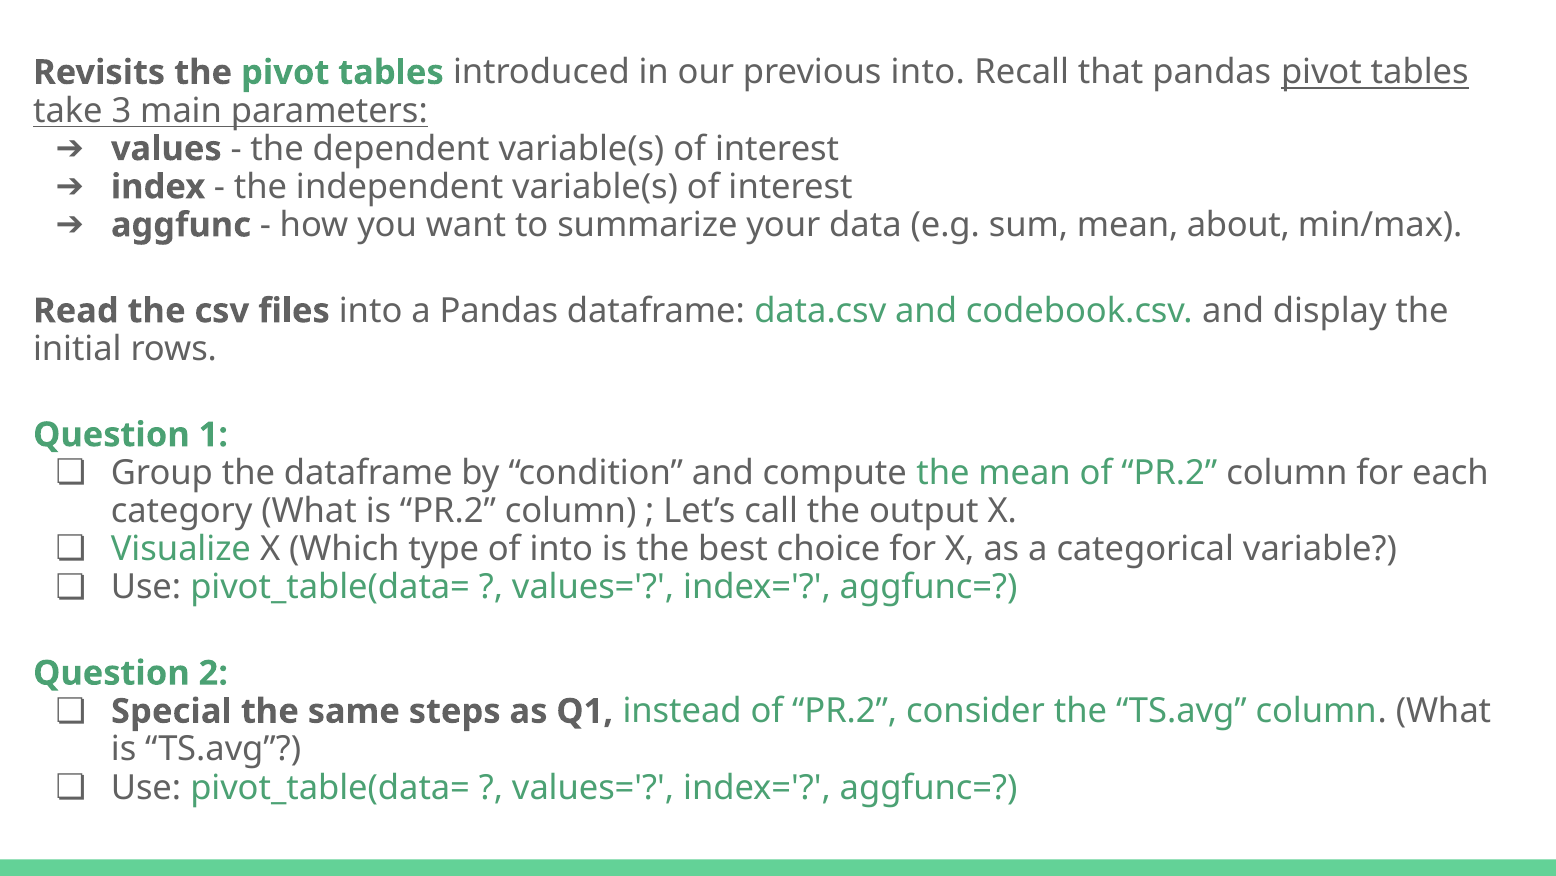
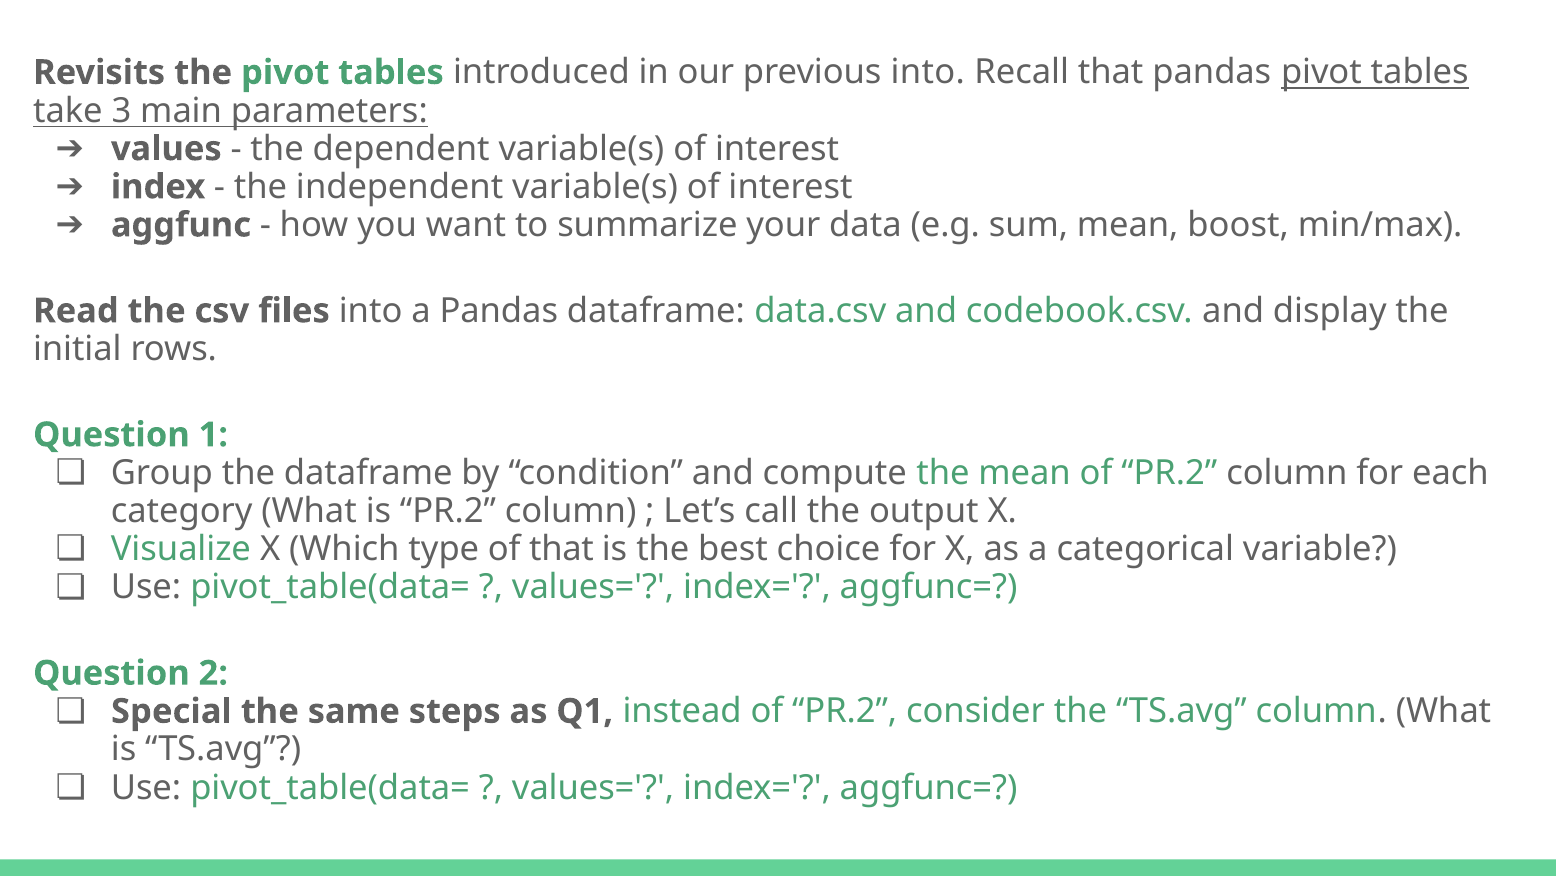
about: about -> boost
of into: into -> that
